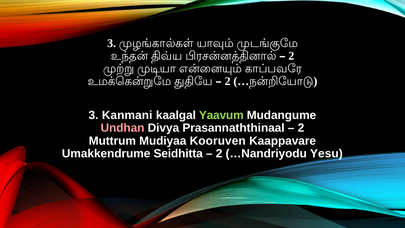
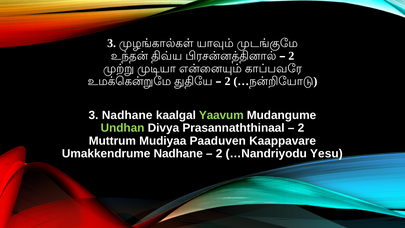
3 Kanmani: Kanmani -> Nadhane
Undhan colour: pink -> light green
Kooruven: Kooruven -> Paaduven
Umakkendrume Seidhitta: Seidhitta -> Nadhane
